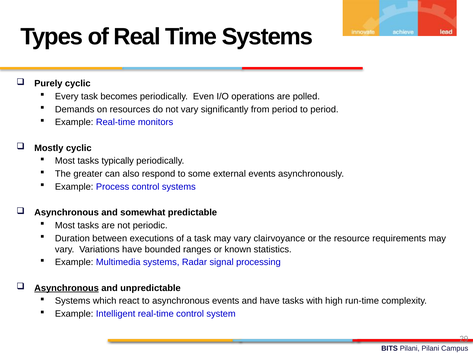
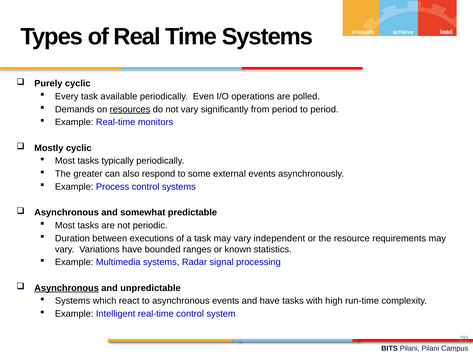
becomes: becomes -> available
resources underline: none -> present
clairvoyance: clairvoyance -> independent
